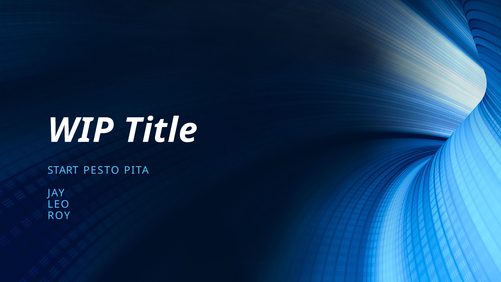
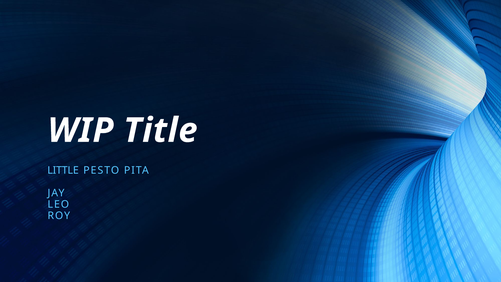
START: START -> LITTLE
